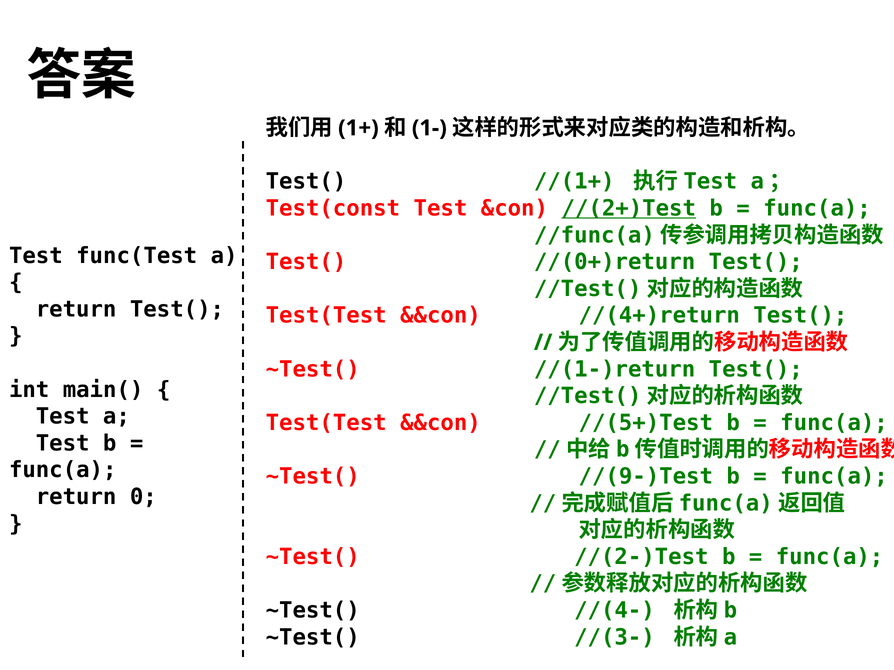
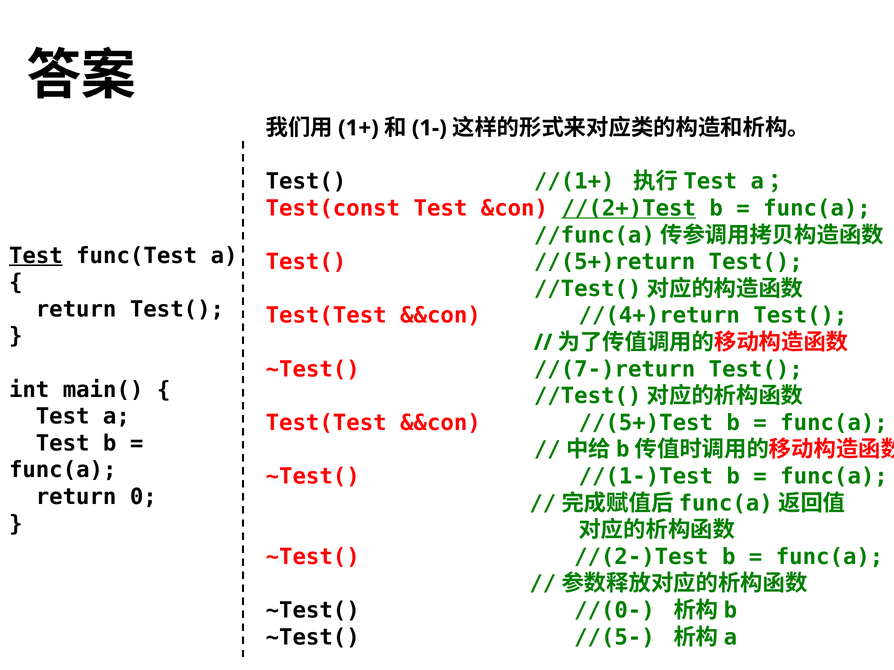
Test at (36, 256) underline: none -> present
//(0+)return: //(0+)return -> //(5+)return
//(1-)return: //(1-)return -> //(7-)return
//(9-)Test: //(9-)Test -> //(1-)Test
//(4-: //(4- -> //(0-
//(3-: //(3- -> //(5-
